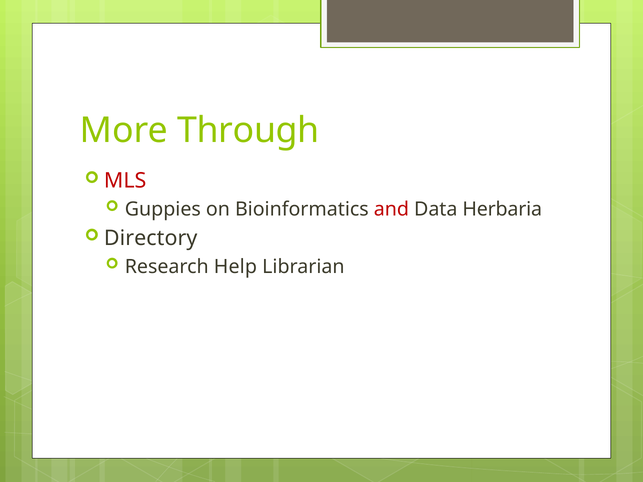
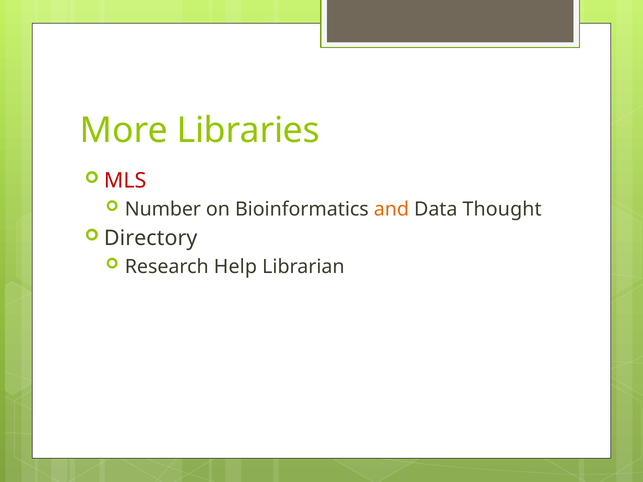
Through: Through -> Libraries
Guppies: Guppies -> Number
and colour: red -> orange
Herbaria: Herbaria -> Thought
